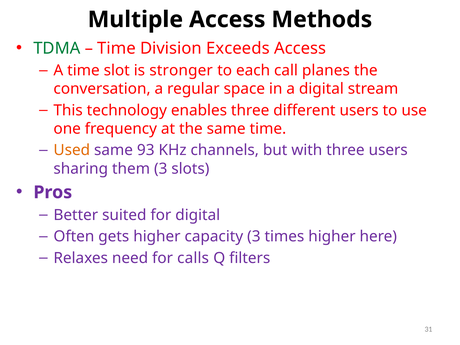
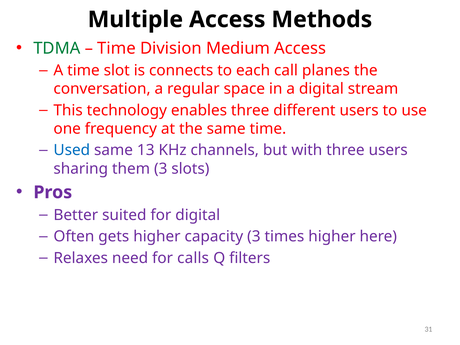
Exceeds: Exceeds -> Medium
stronger: stronger -> connects
Used colour: orange -> blue
93: 93 -> 13
